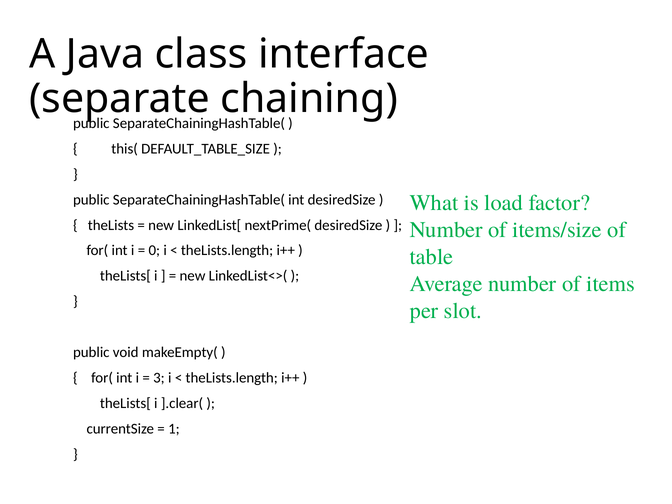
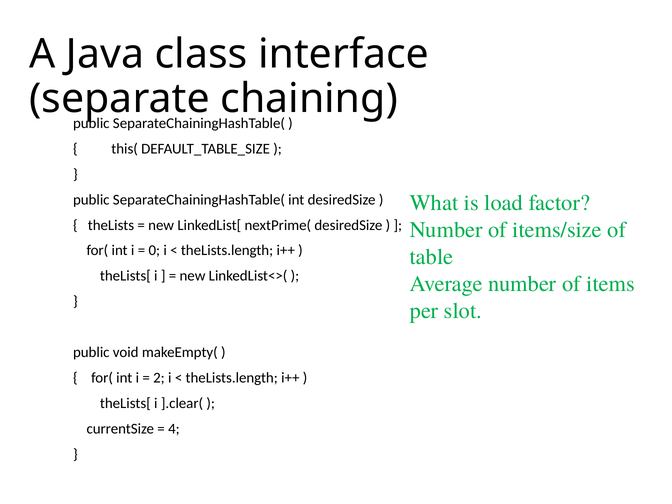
3: 3 -> 2
1: 1 -> 4
